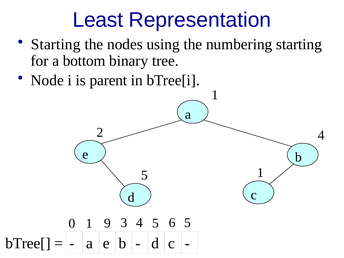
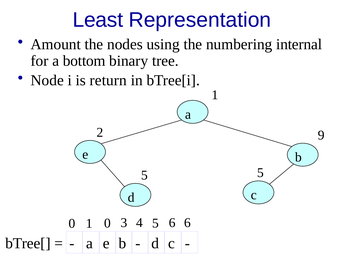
Starting at (56, 44): Starting -> Amount
numbering starting: starting -> internal
parent: parent -> return
2 4: 4 -> 9
5 1: 1 -> 5
1 9: 9 -> 0
6 5: 5 -> 6
